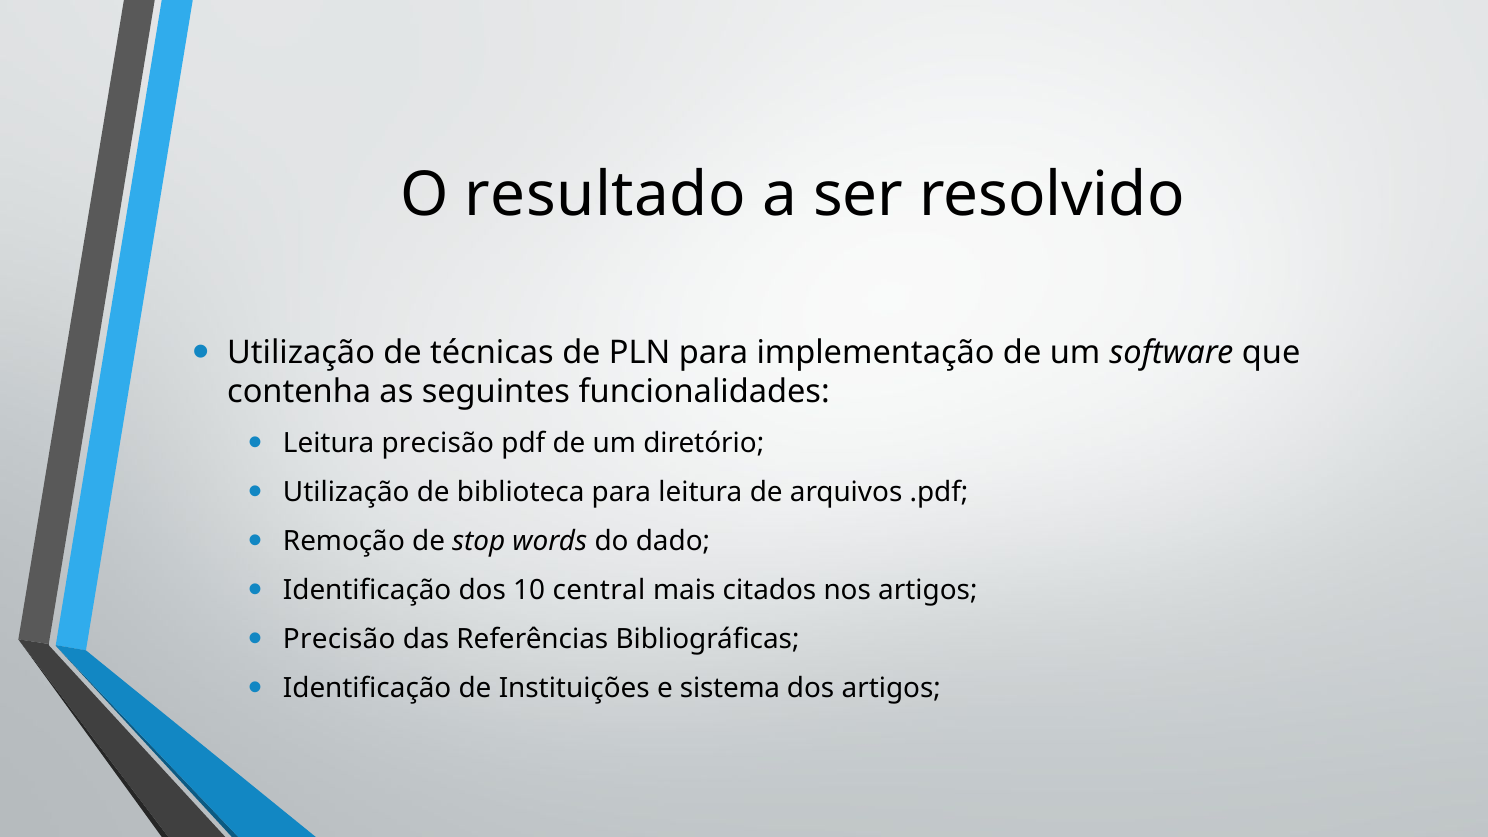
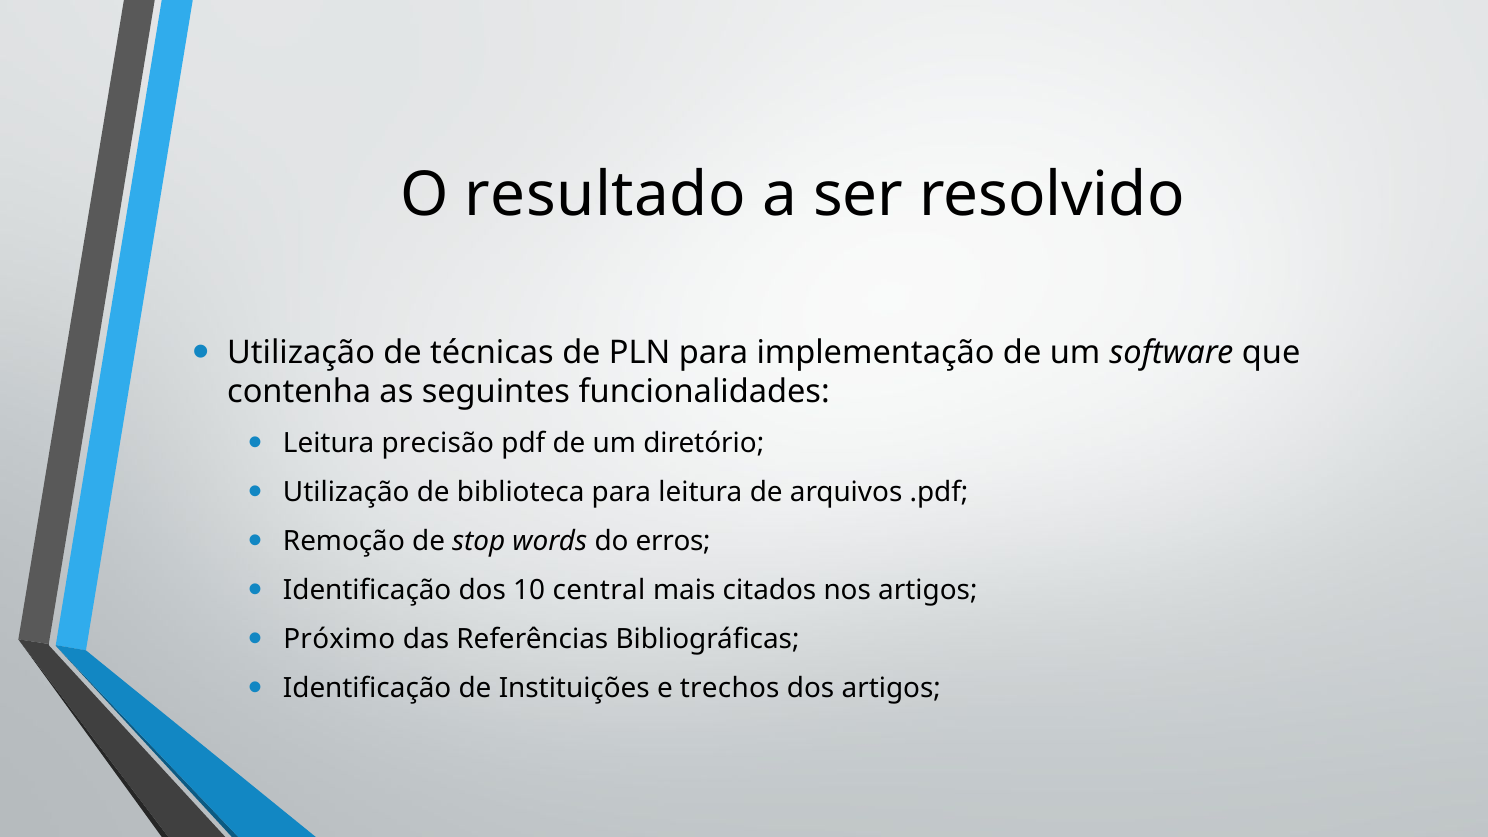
dado: dado -> erros
Precisão at (339, 639): Precisão -> Próximo
sistema: sistema -> trechos
